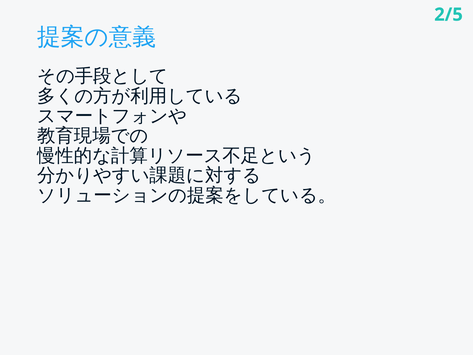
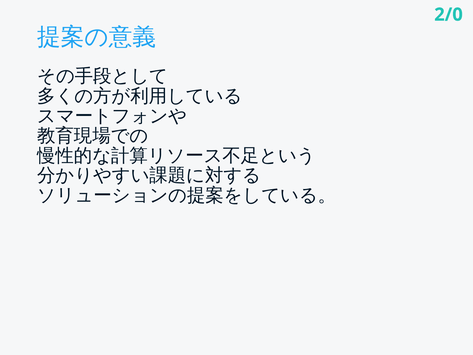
2/5: 2/5 -> 2/0
